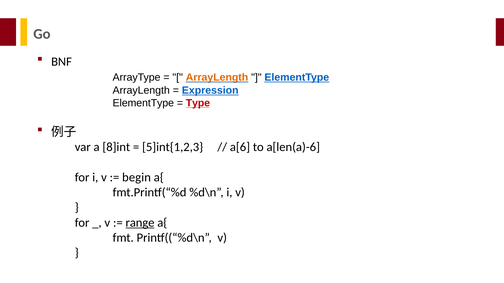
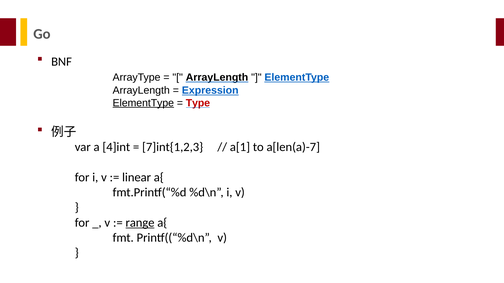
ArrayLength at (217, 77) colour: orange -> black
ElementType at (143, 103) underline: none -> present
8]int: 8]int -> 4]int
5]int{1,2,3: 5]int{1,2,3 -> 7]int{1,2,3
a[6: a[6 -> a[1
a[len(a)-6: a[len(a)-6 -> a[len(a)-7
begin: begin -> linear
